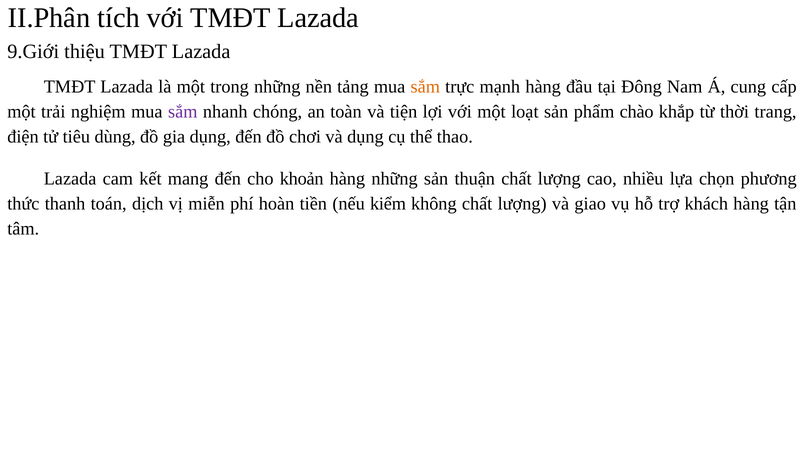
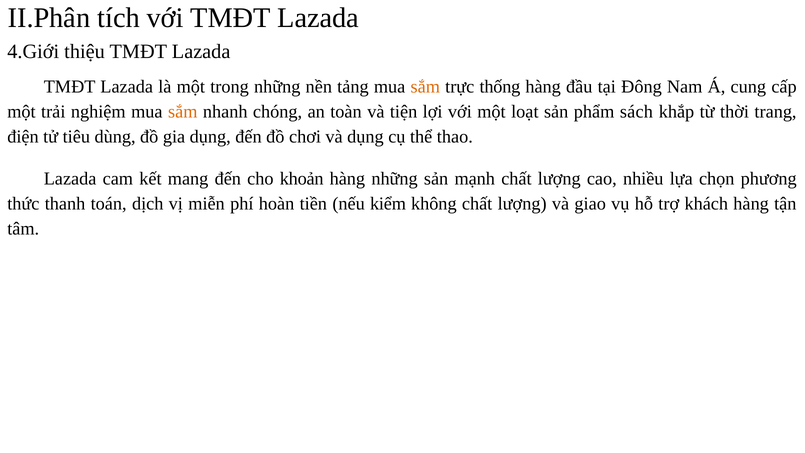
9.Giới: 9.Giới -> 4.Giới
mạnh: mạnh -> thống
sắm at (183, 112) colour: purple -> orange
chào: chào -> sách
thuận: thuận -> mạnh
